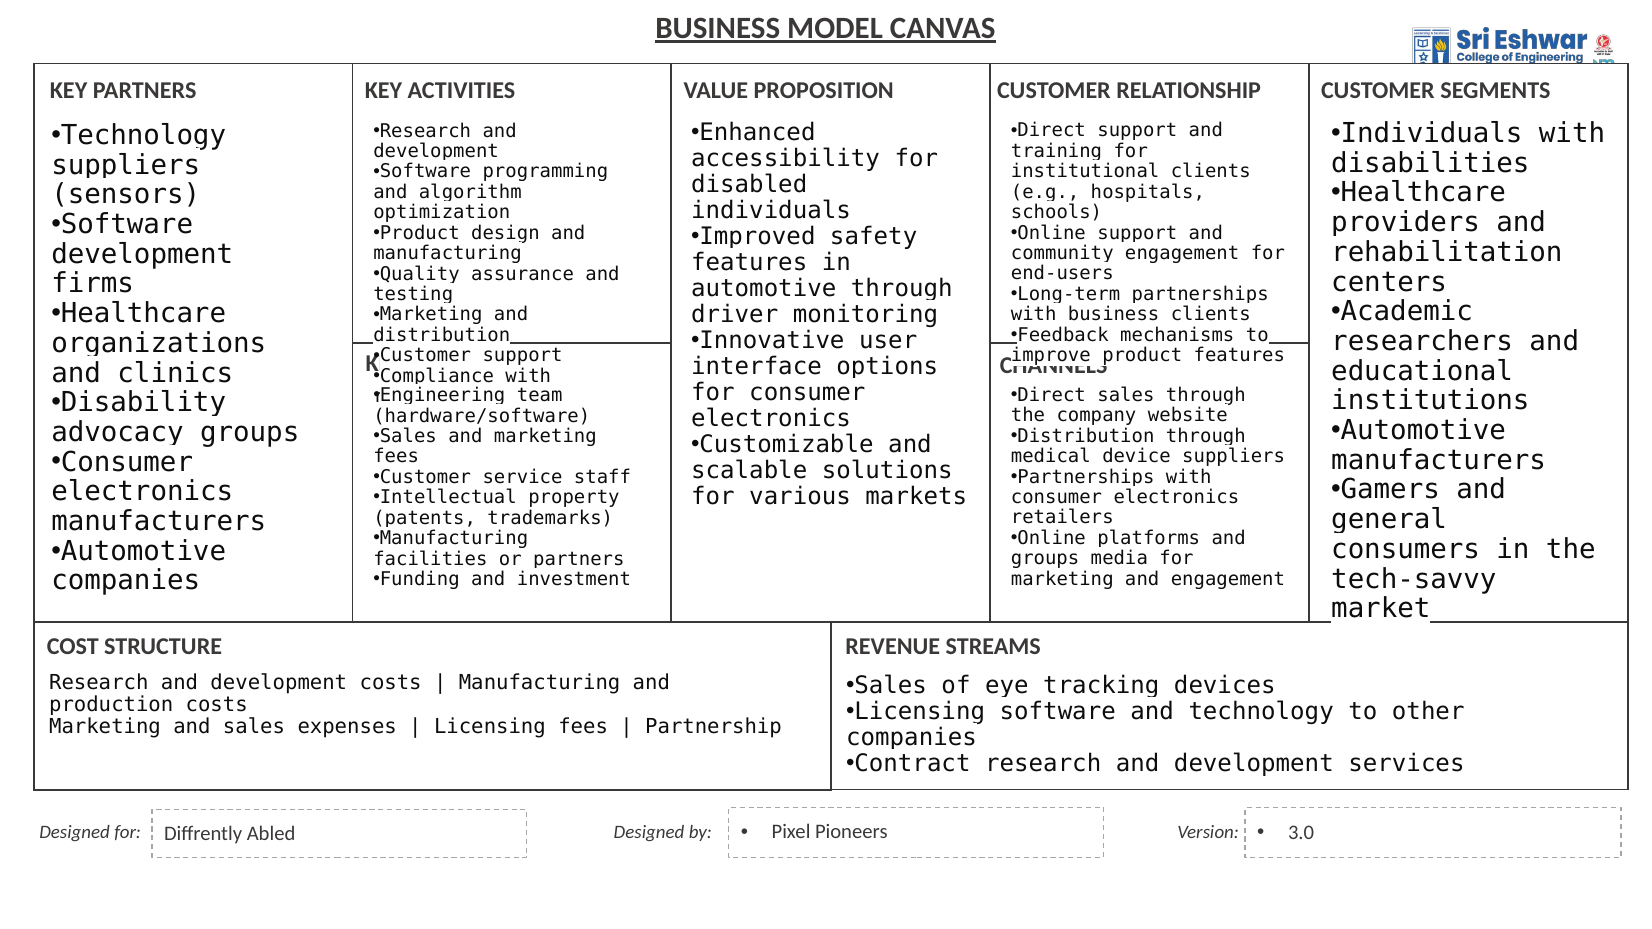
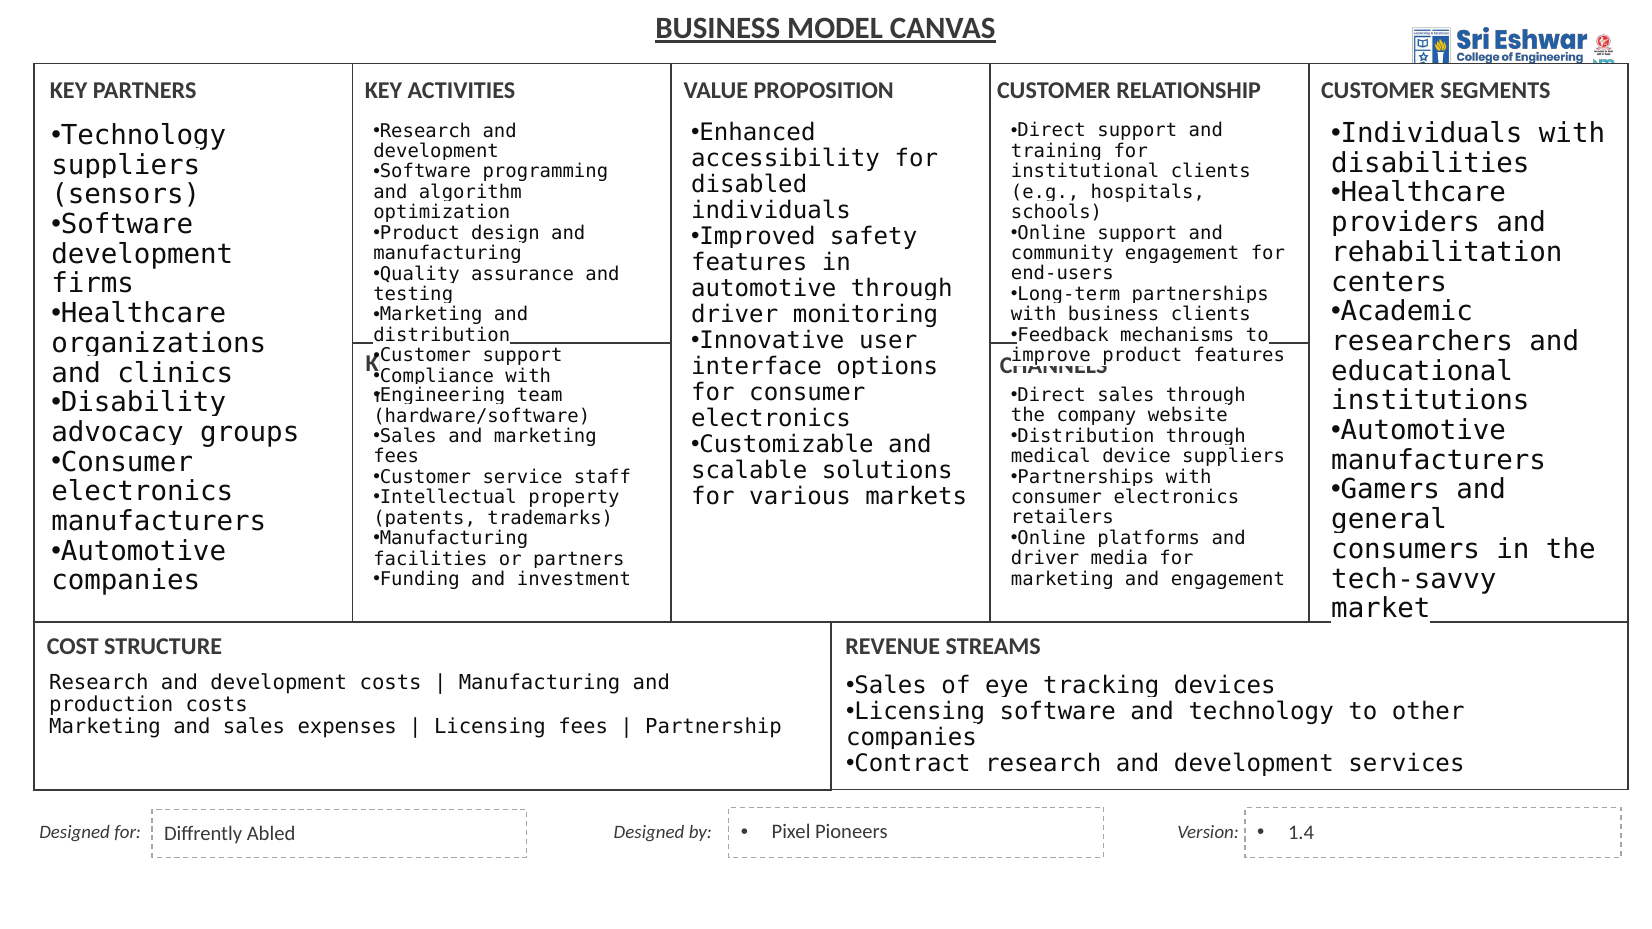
groups at (1045, 559): groups -> driver
3.0 at (1301, 833): 3.0 -> 1.4
